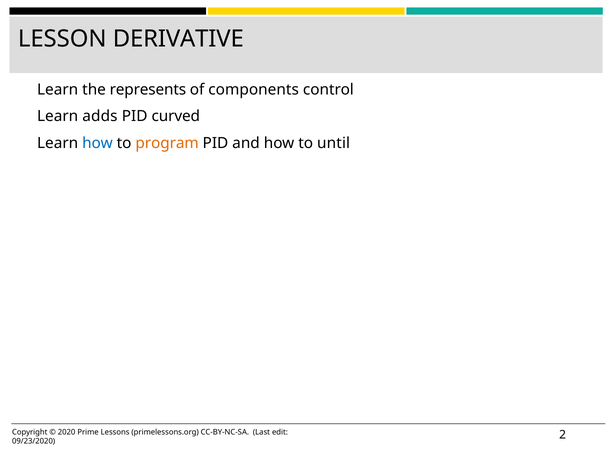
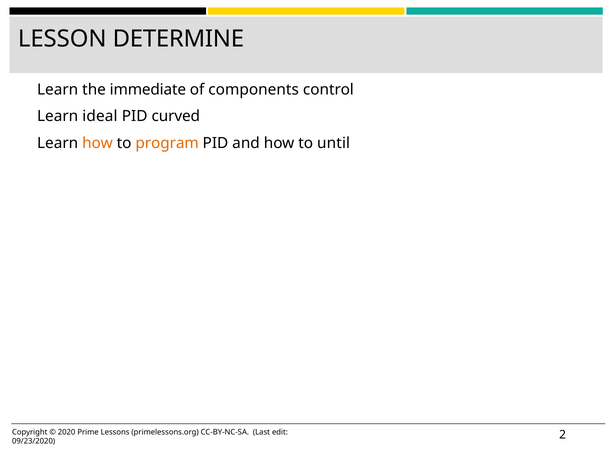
DERIVATIVE: DERIVATIVE -> DETERMINE
represents: represents -> immediate
adds: adds -> ideal
how at (97, 143) colour: blue -> orange
